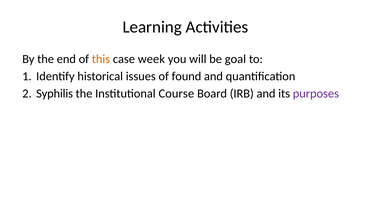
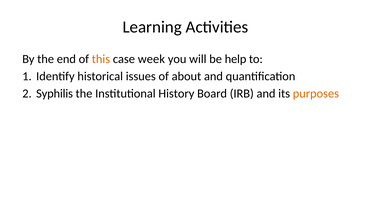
goal: goal -> help
found: found -> about
Course: Course -> History
purposes colour: purple -> orange
